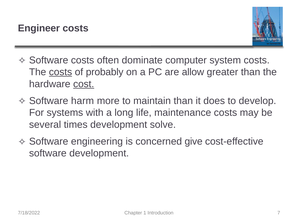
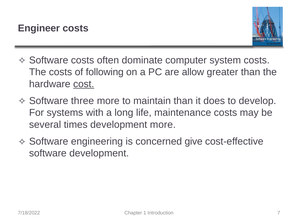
costs at (60, 72) underline: present -> none
probably: probably -> following
harm: harm -> three
development solve: solve -> more
